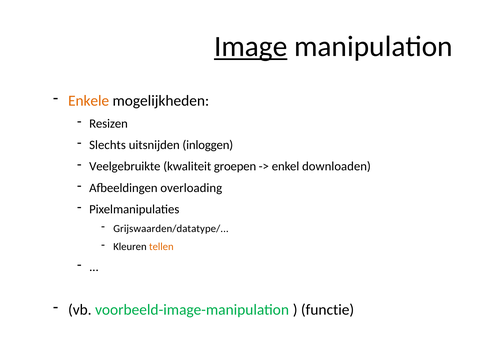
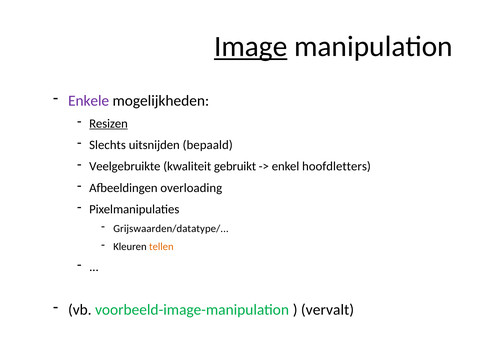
Enkele colour: orange -> purple
Resizen underline: none -> present
inloggen: inloggen -> bepaald
groepen: groepen -> gebruikt
downloaden: downloaden -> hoofdletters
functie: functie -> vervalt
